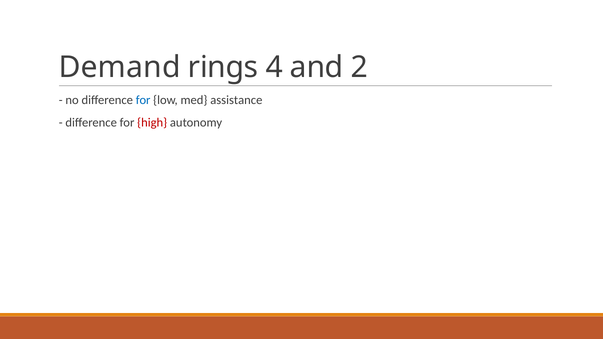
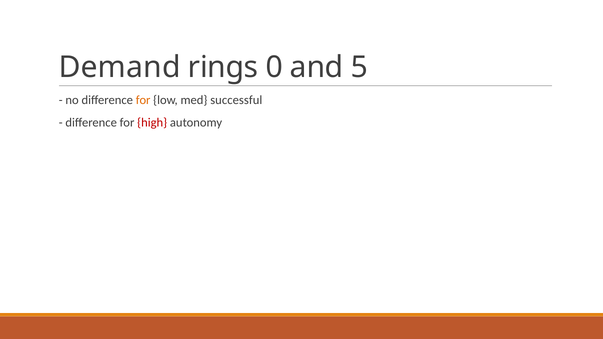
4: 4 -> 0
2: 2 -> 5
for at (143, 100) colour: blue -> orange
assistance: assistance -> successful
